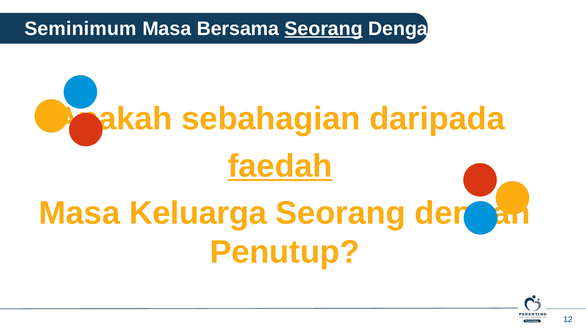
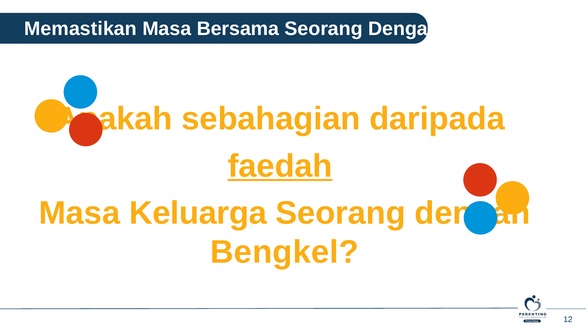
Seminimum: Seminimum -> Memastikan
Seorang at (324, 29) underline: present -> none
Penutup: Penutup -> Bengkel
